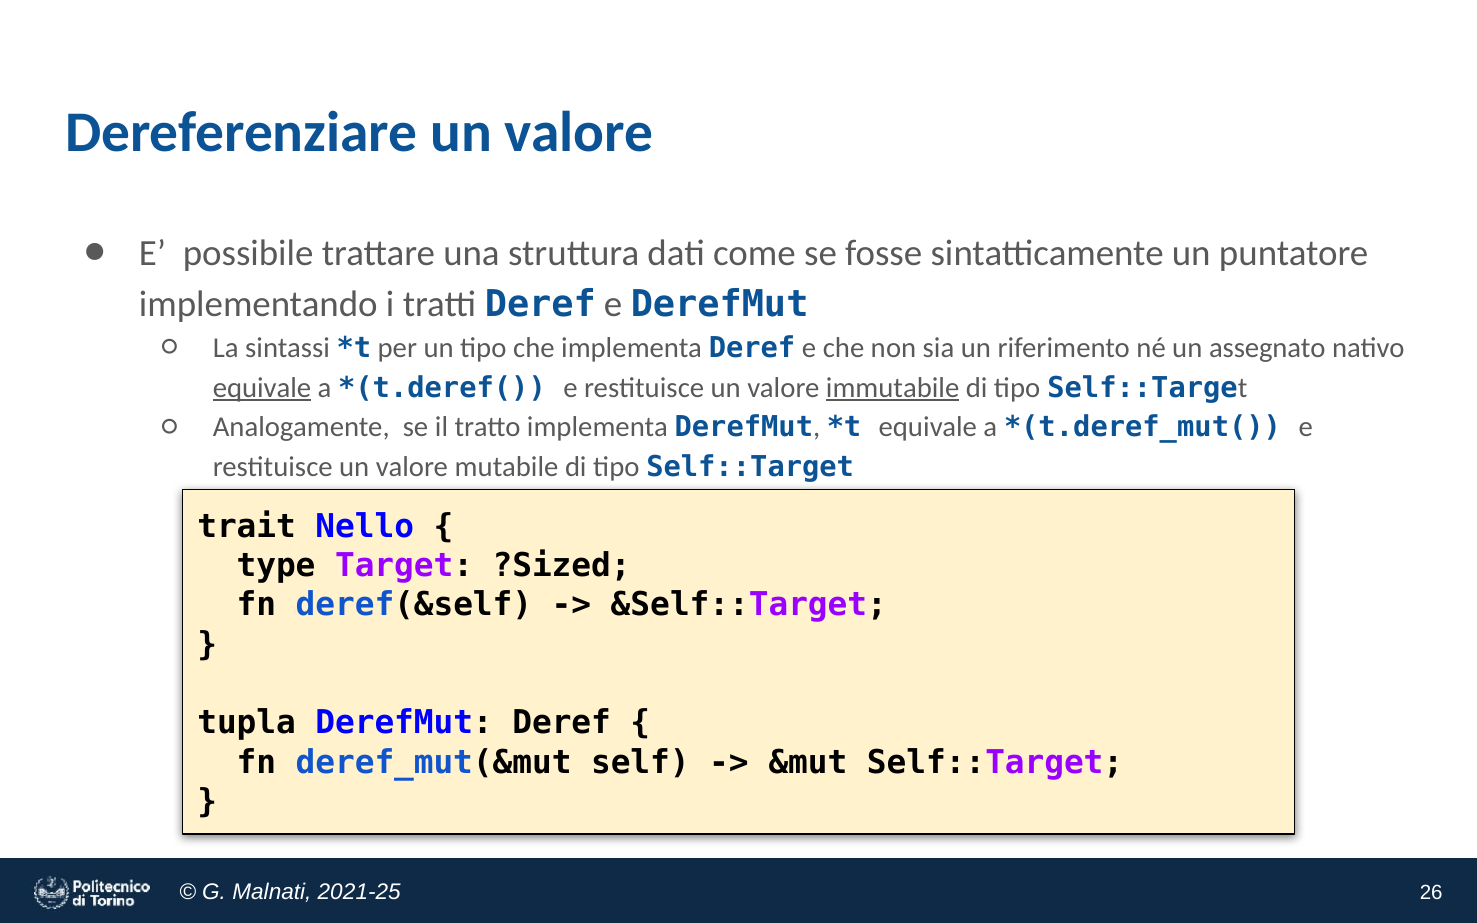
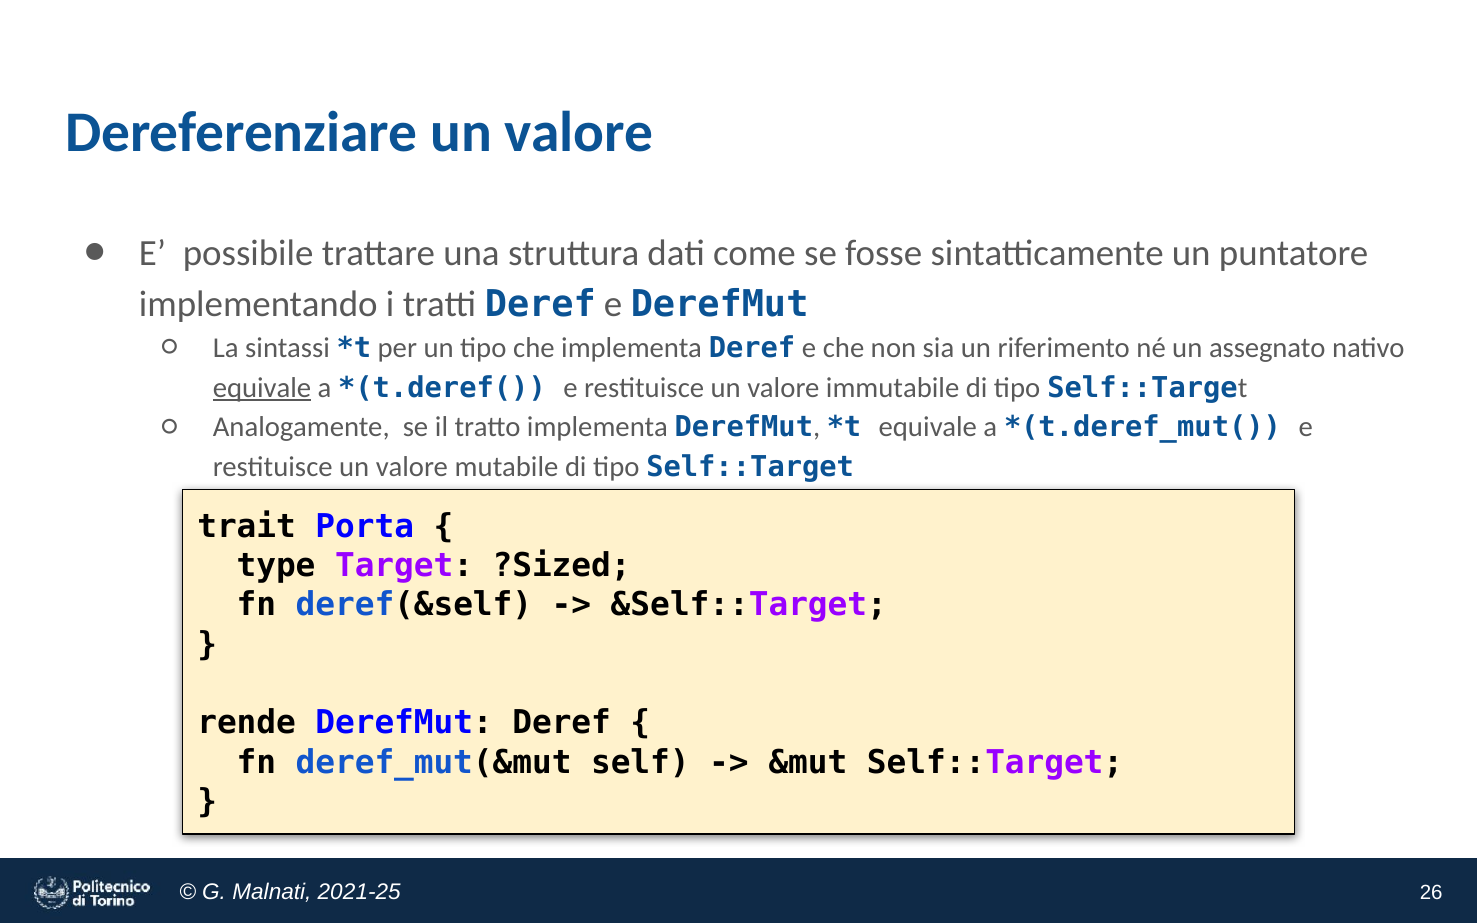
immutabile underline: present -> none
Nello: Nello -> Porta
tupla: tupla -> rende
